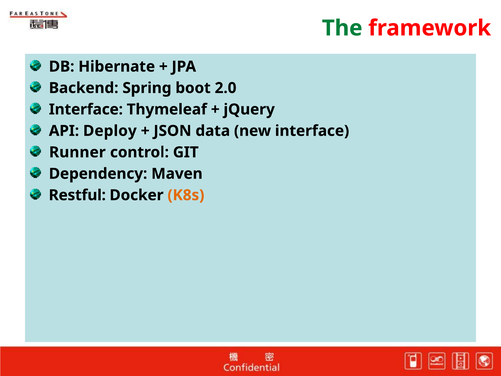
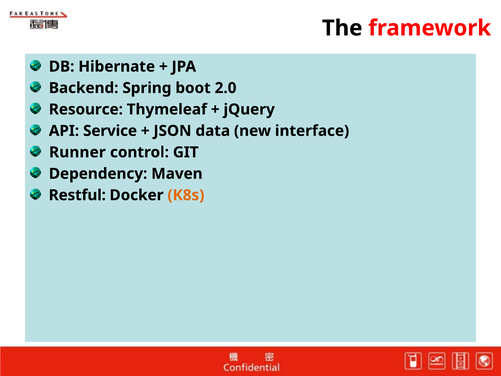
The colour: green -> black
Interface at (86, 109): Interface -> Resource
Deploy: Deploy -> Service
